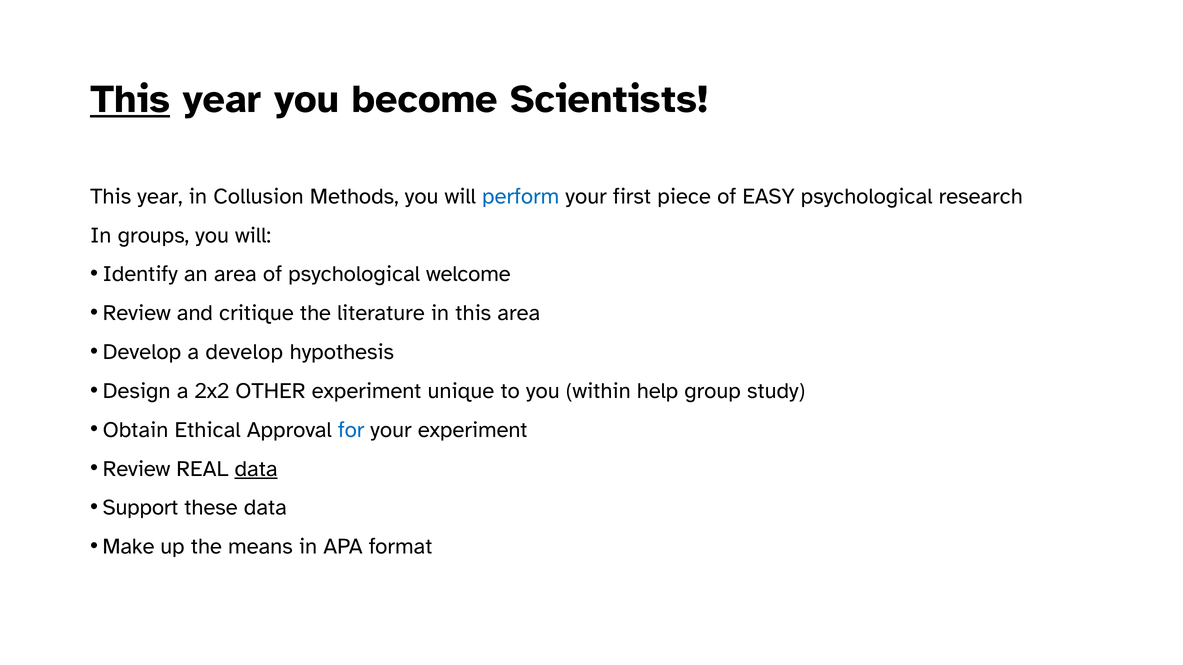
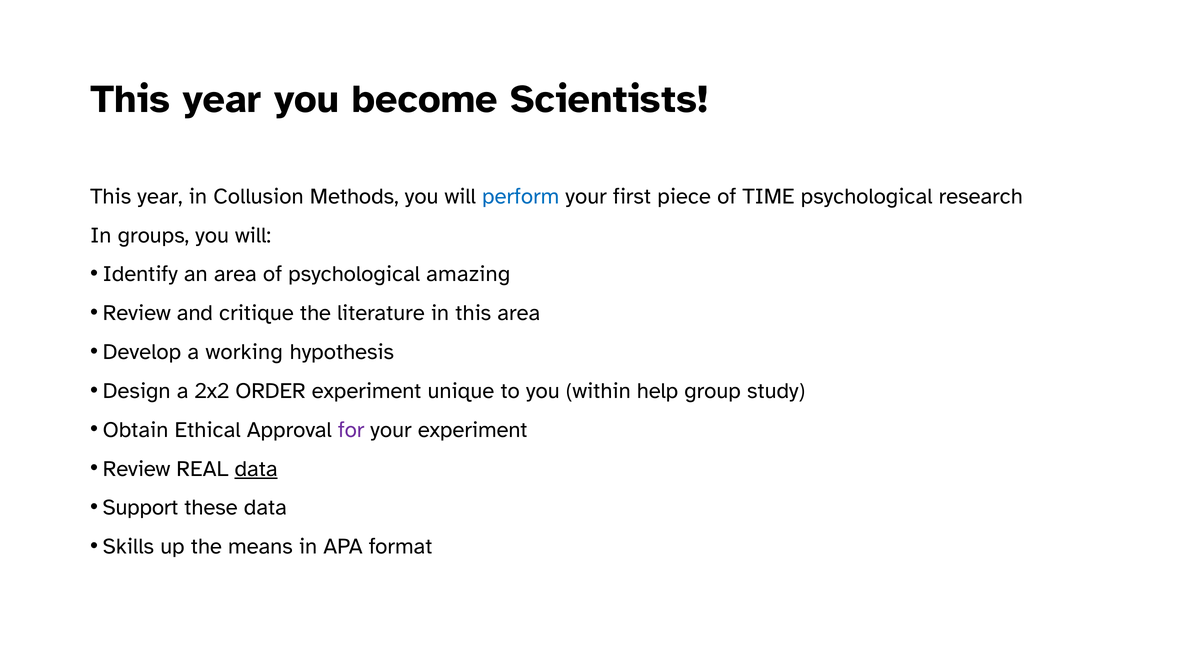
This at (130, 99) underline: present -> none
EASY: EASY -> TIME
welcome: welcome -> amazing
a develop: develop -> working
OTHER: OTHER -> ORDER
for colour: blue -> purple
Make: Make -> Skills
